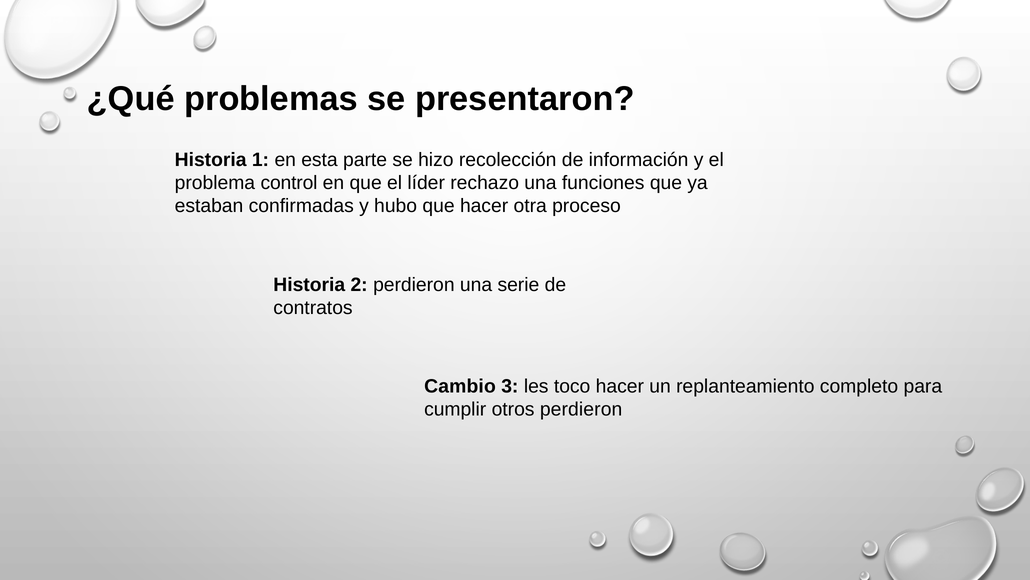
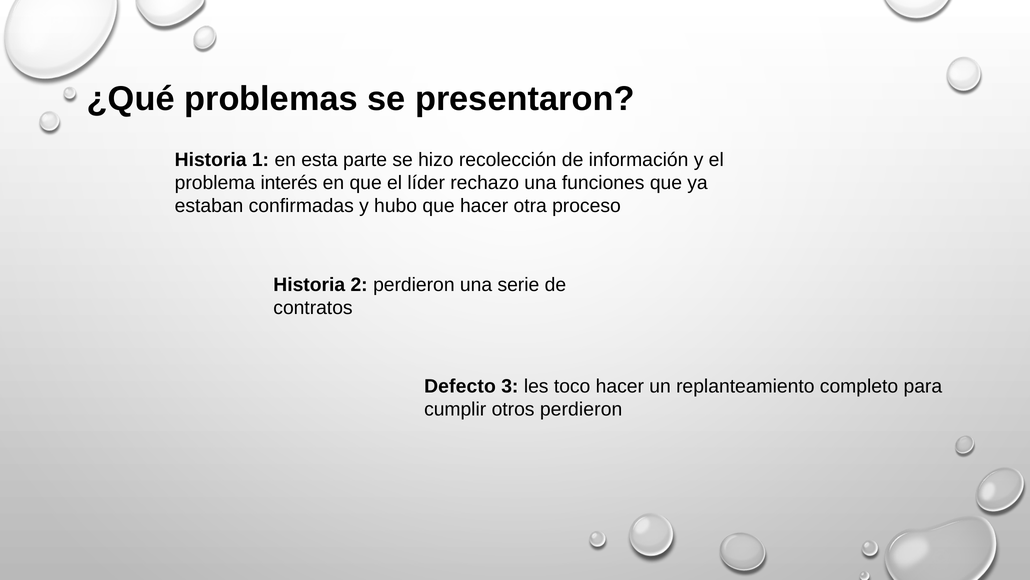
control: control -> interés
Cambio: Cambio -> Defecto
